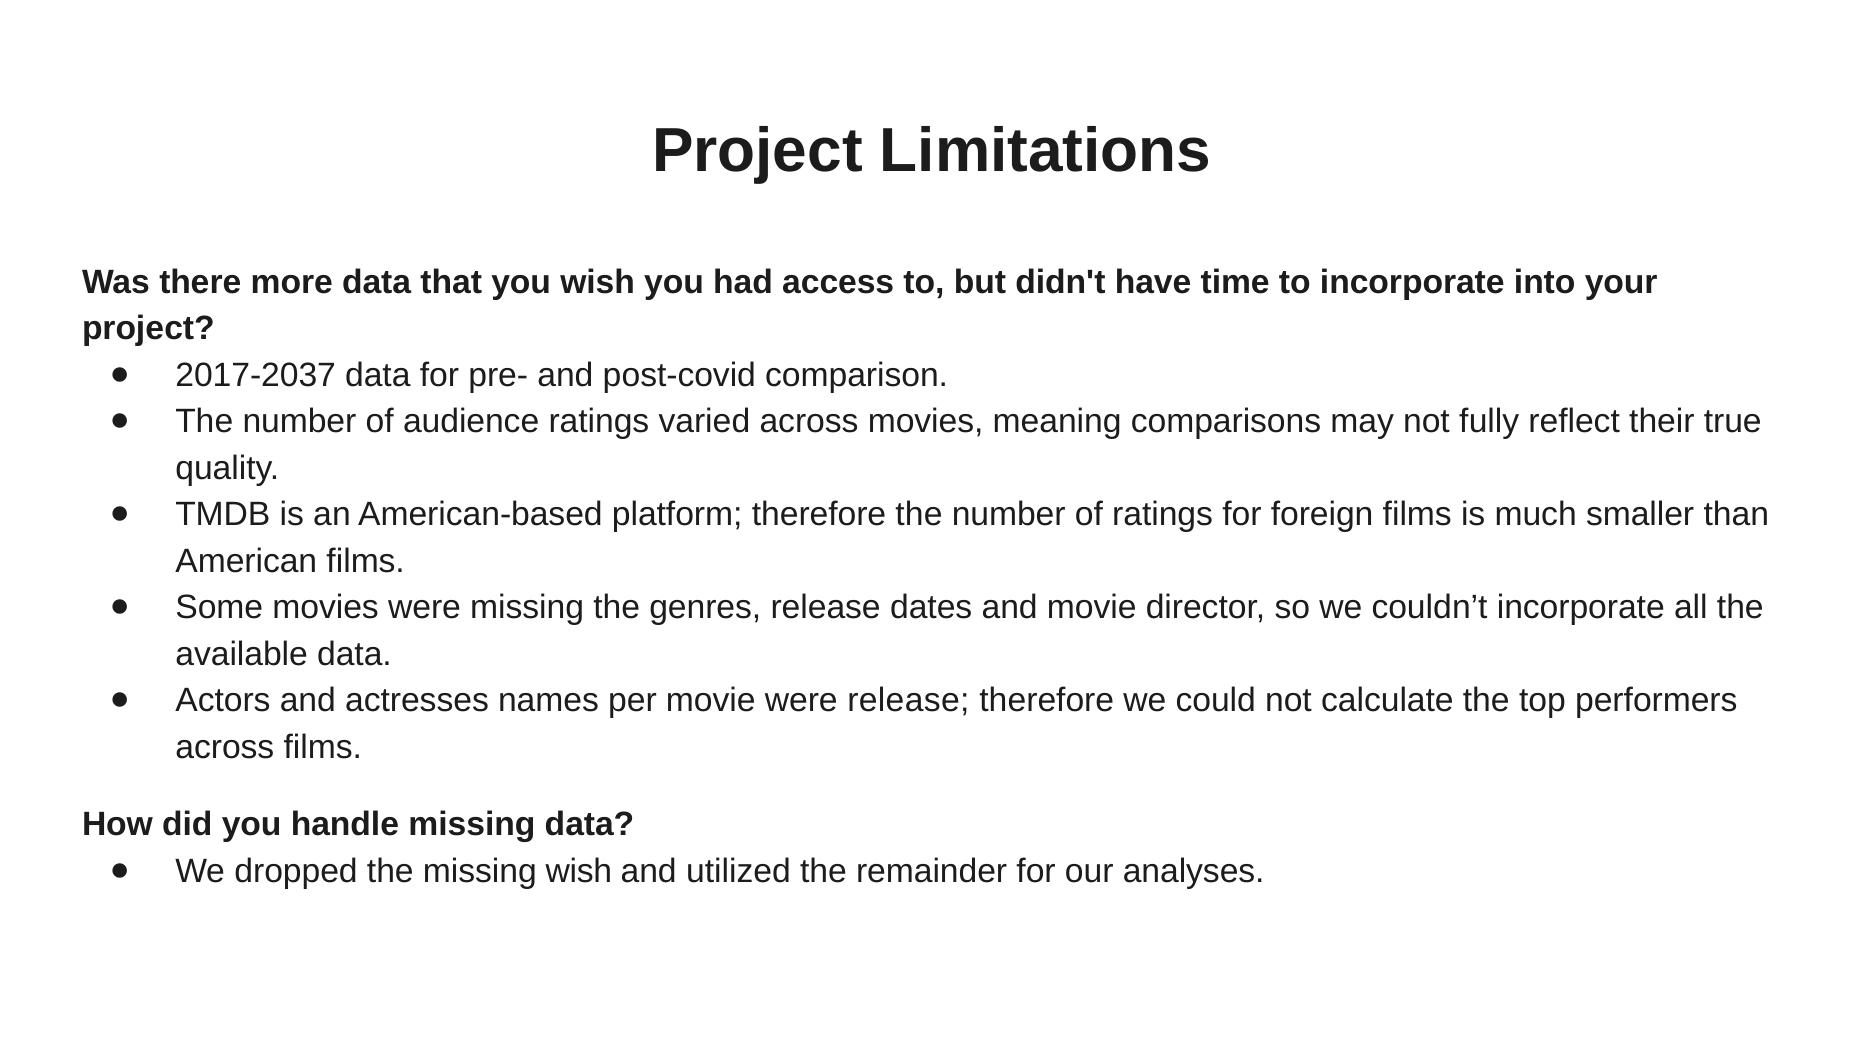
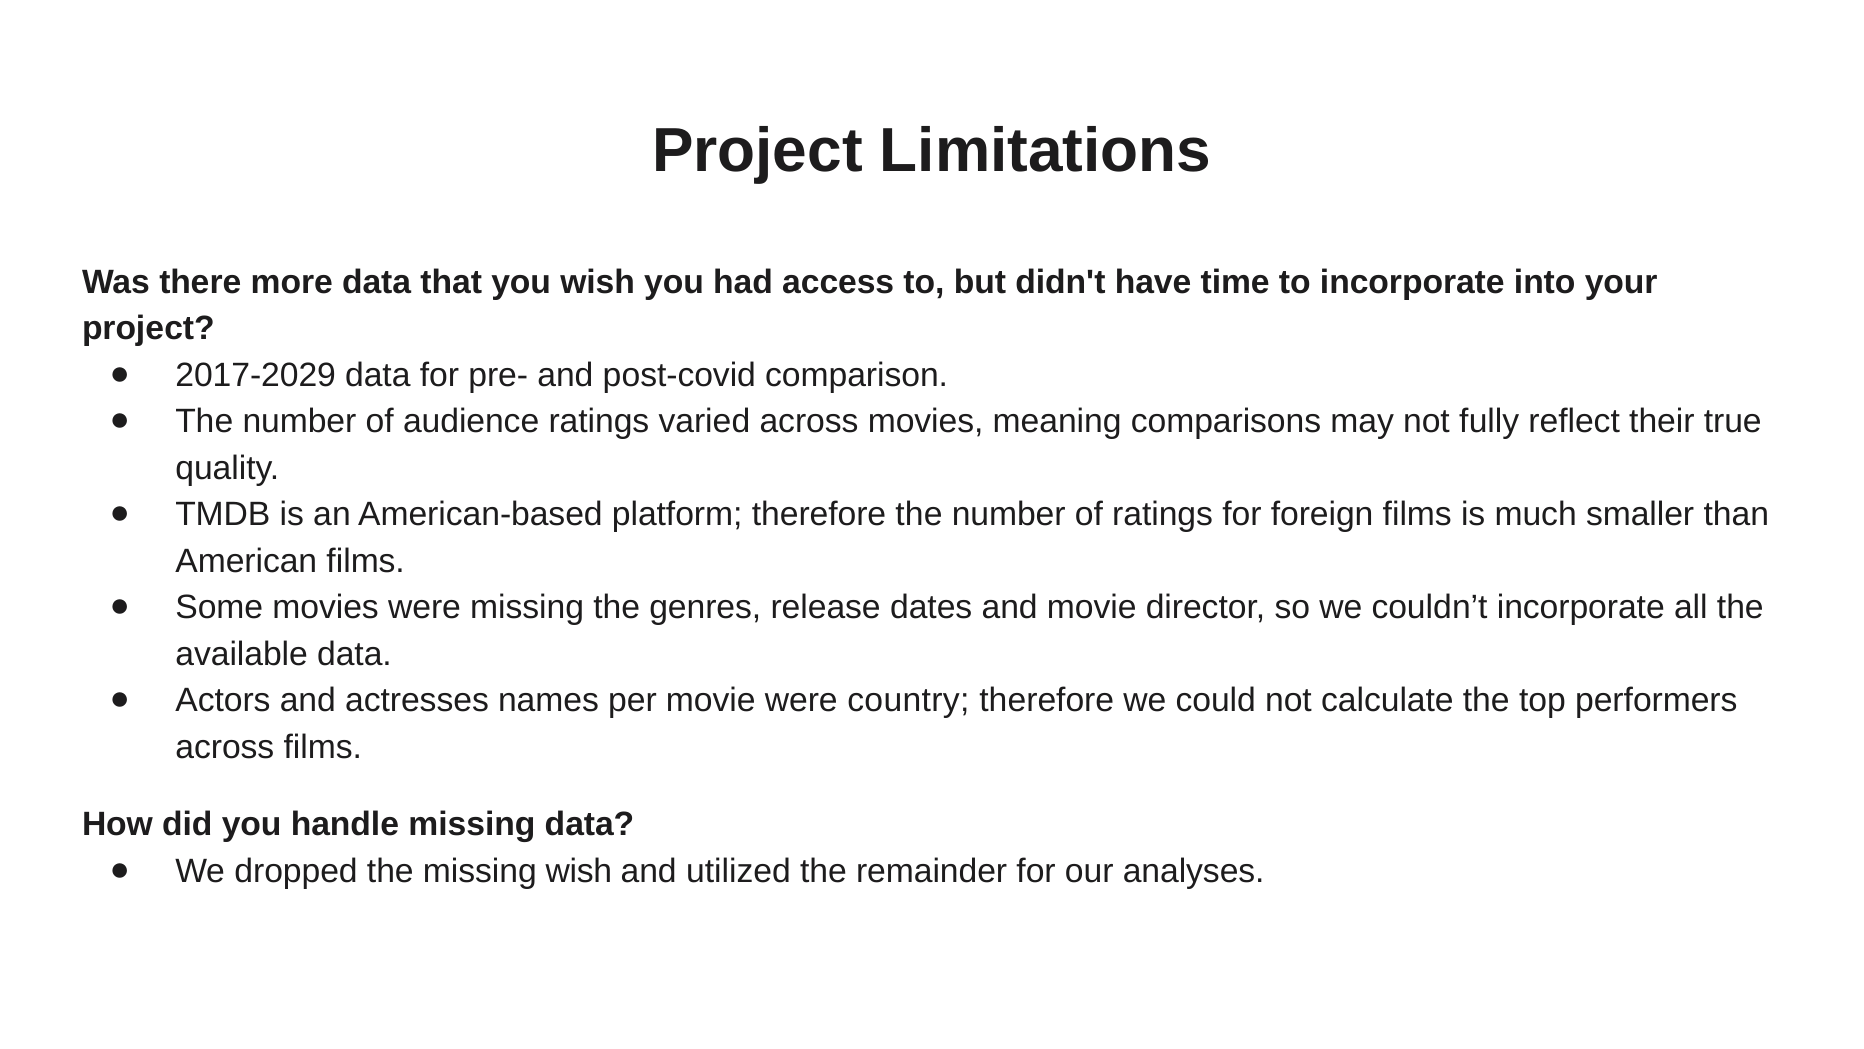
2017-2037: 2017-2037 -> 2017-2029
were release: release -> country
